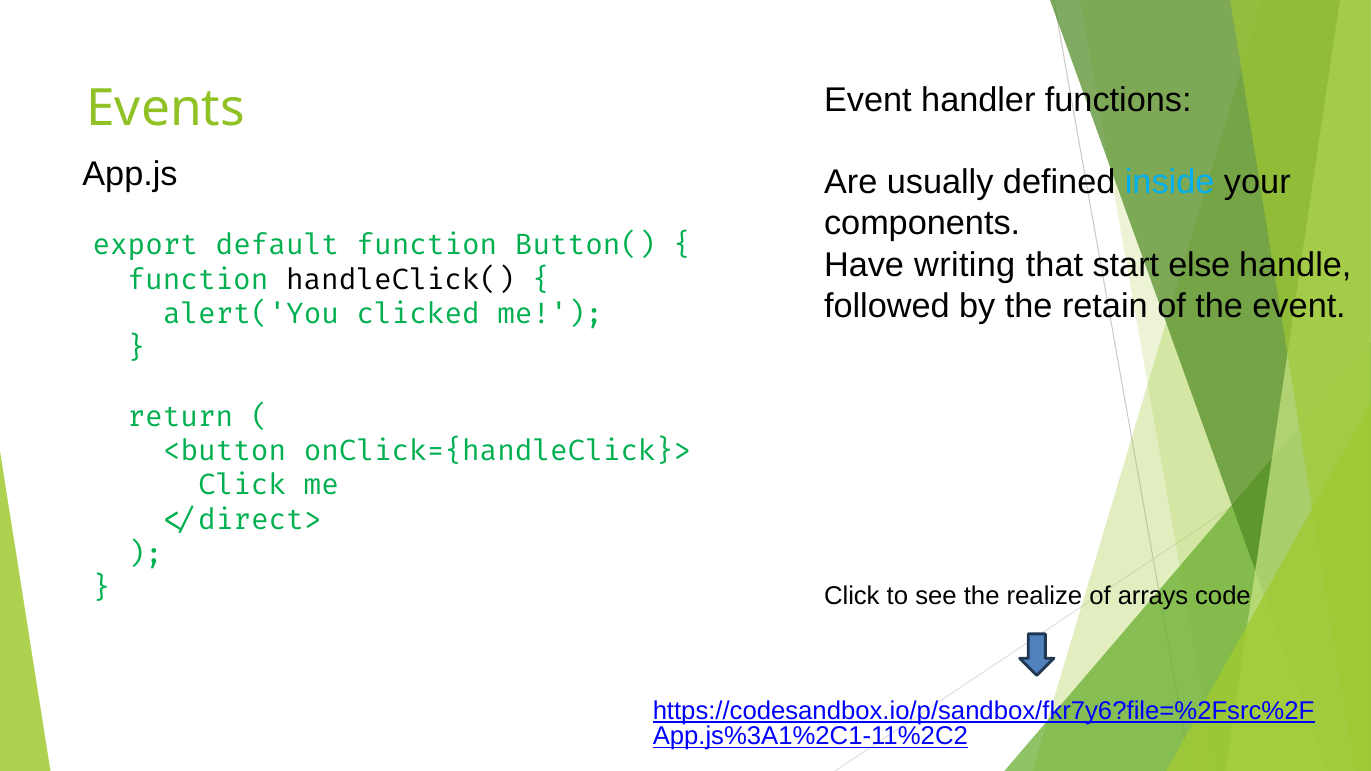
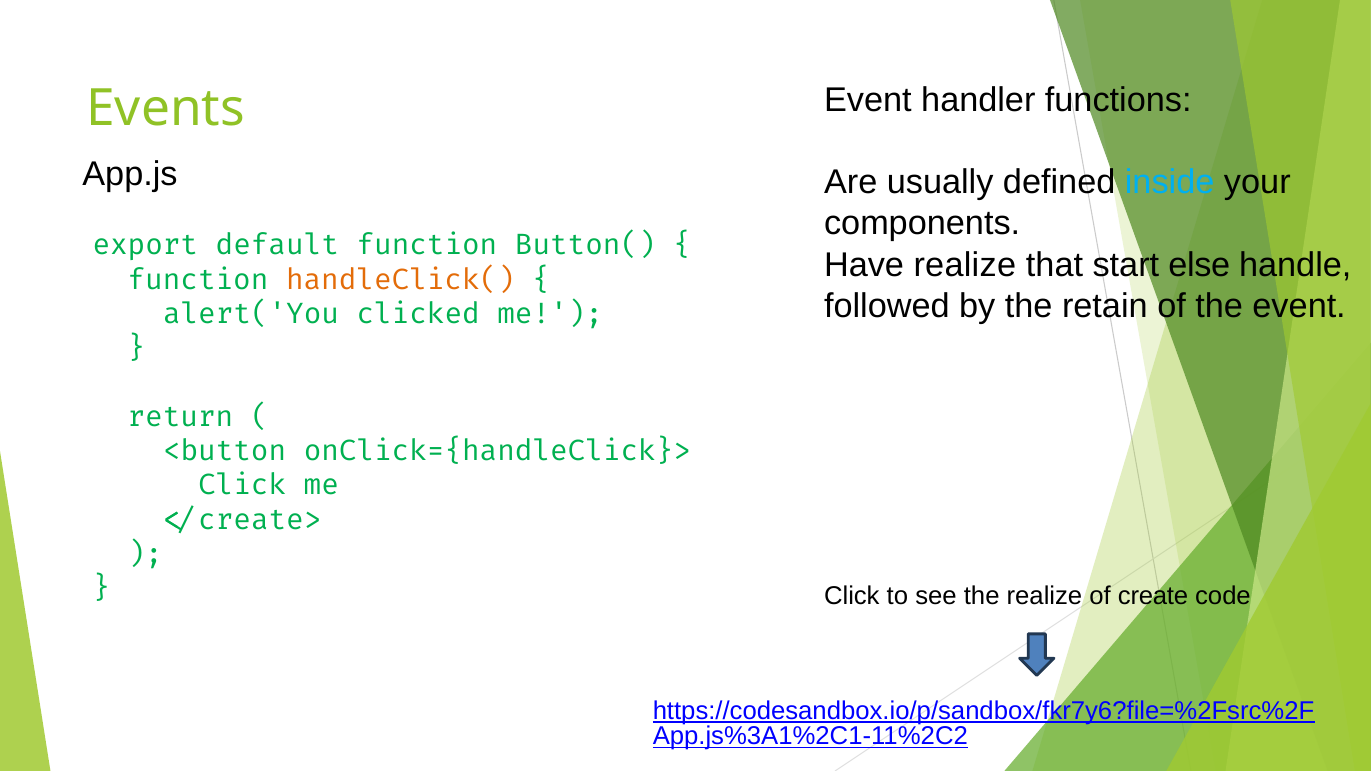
Have writing: writing -> realize
handleClick( colour: black -> orange
</direct>: </direct> -> </create>
arrays: arrays -> create
